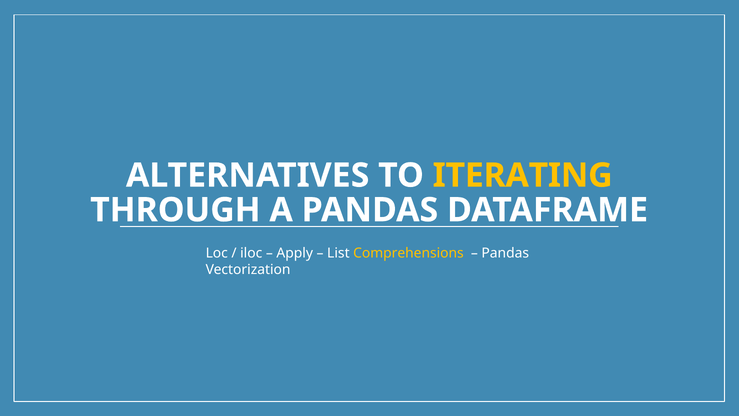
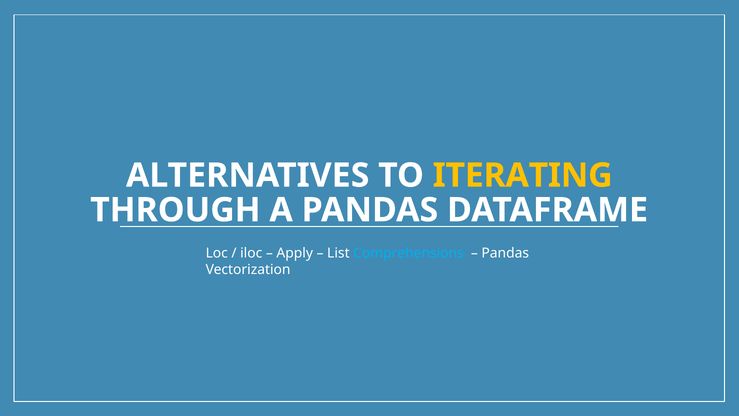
Comprehensions colour: yellow -> light blue
